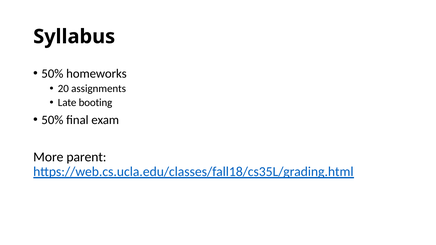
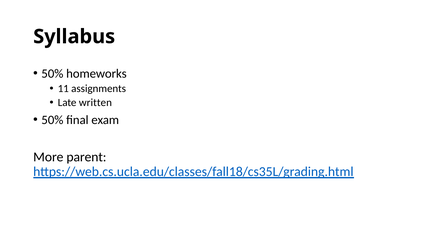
20: 20 -> 11
booting: booting -> written
